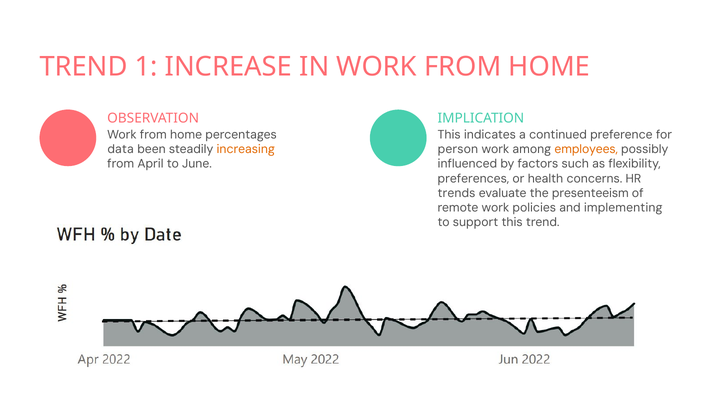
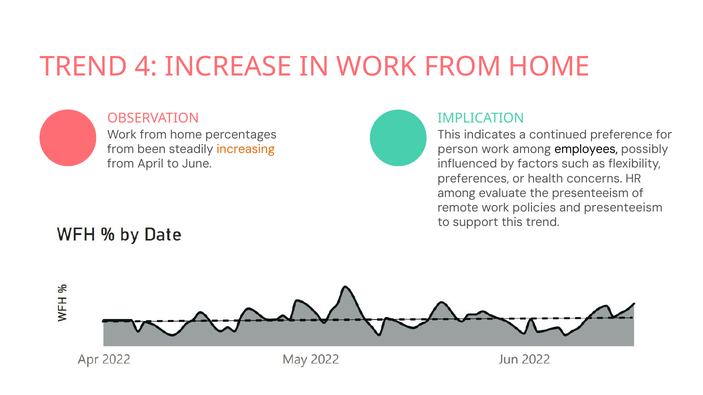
1: 1 -> 4
data at (121, 149): data -> from
employees colour: orange -> black
trends at (457, 193): trends -> among
and implementing: implementing -> presenteeism
